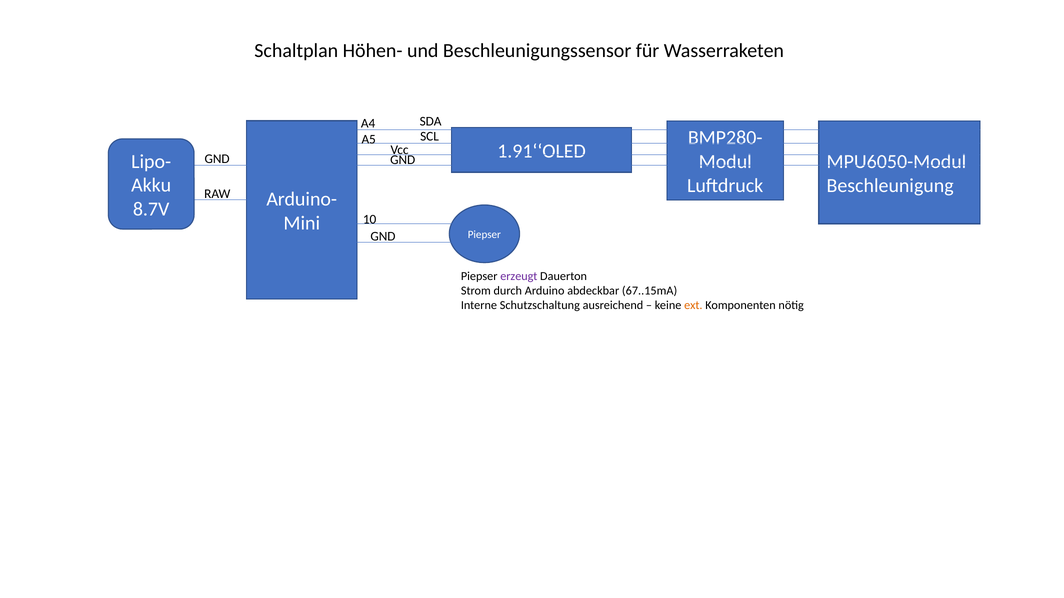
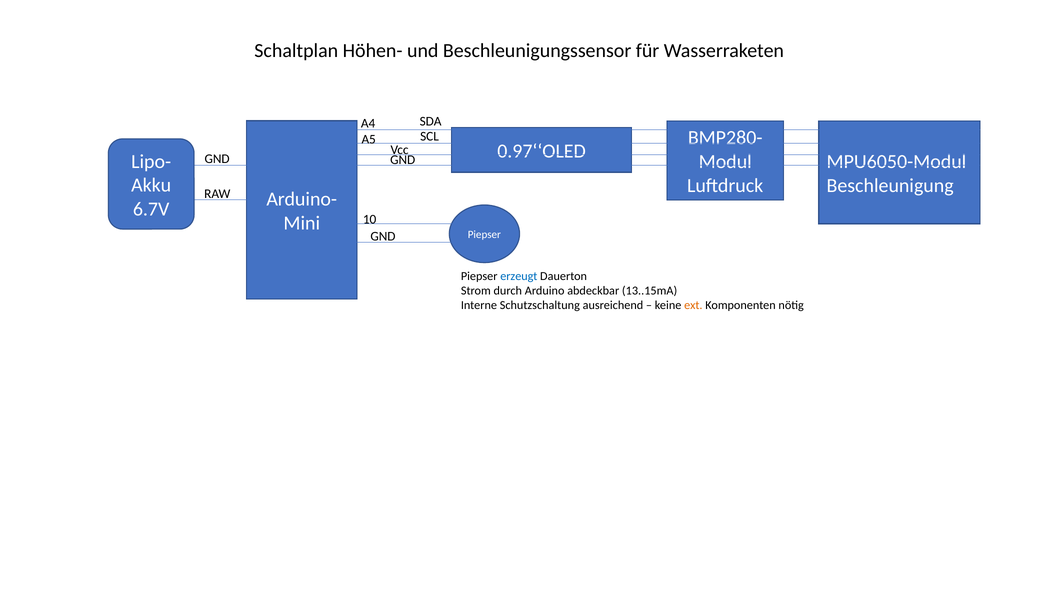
1.91‘‘OLED: 1.91‘‘OLED -> 0.97‘‘OLED
8.7V: 8.7V -> 6.7V
erzeugt colour: purple -> blue
67..15mA: 67..15mA -> 13..15mA
